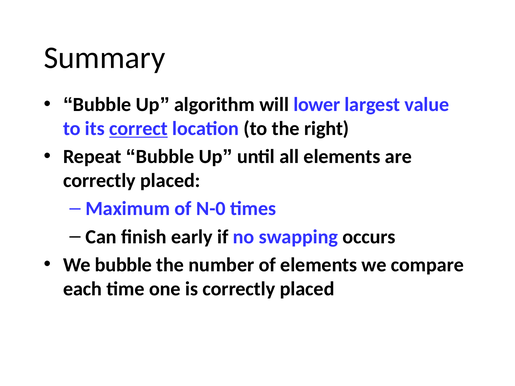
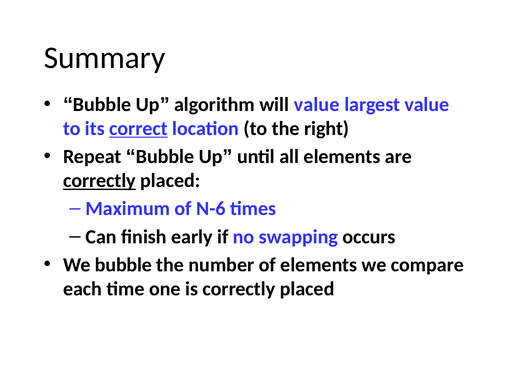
will lower: lower -> value
correctly at (99, 181) underline: none -> present
N-0: N-0 -> N-6
